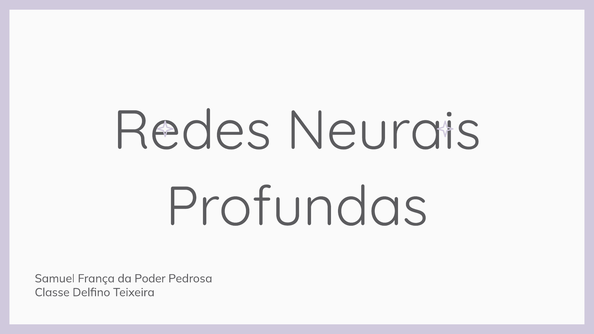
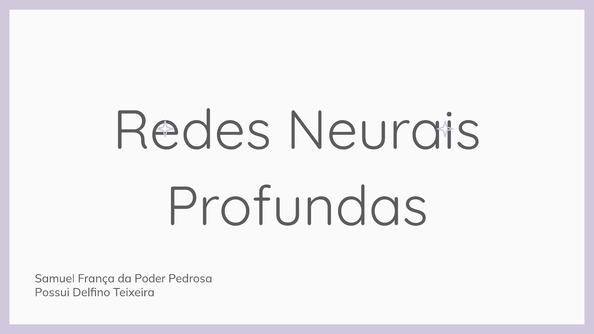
Classe: Classe -> Possui
